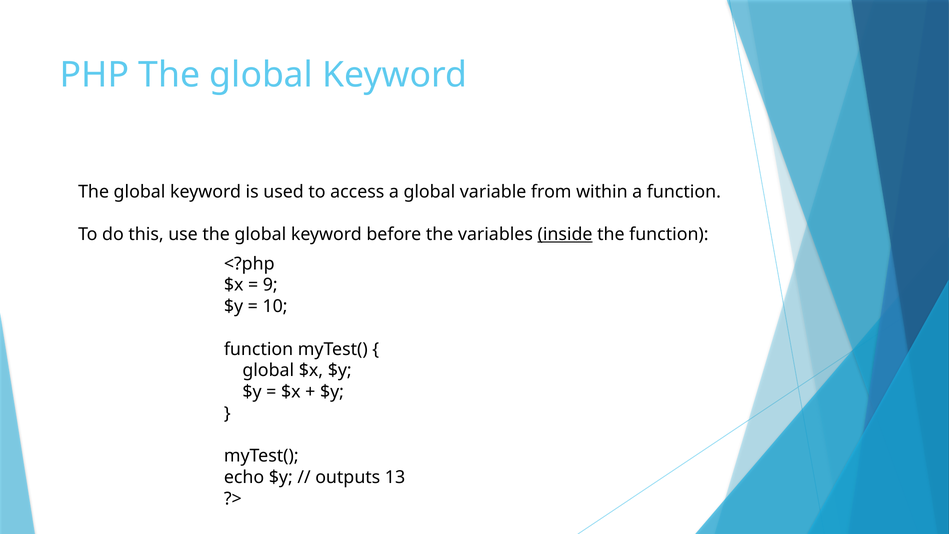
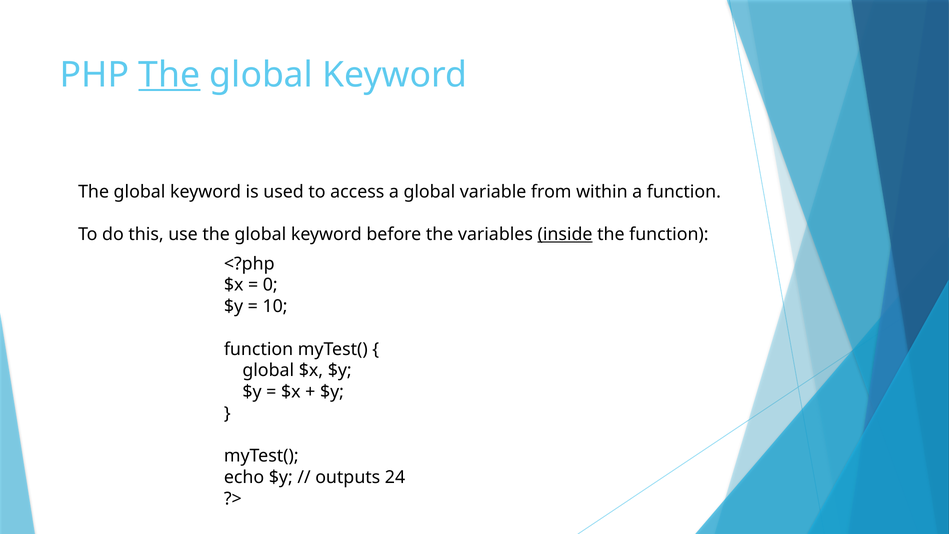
The at (169, 75) underline: none -> present
9: 9 -> 0
13: 13 -> 24
